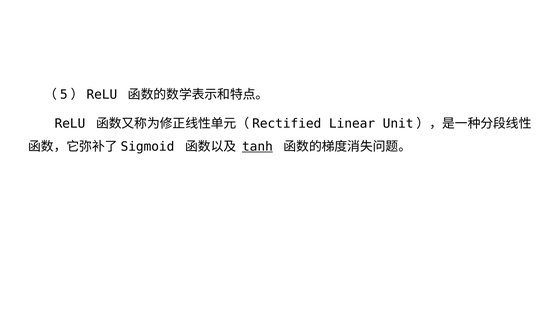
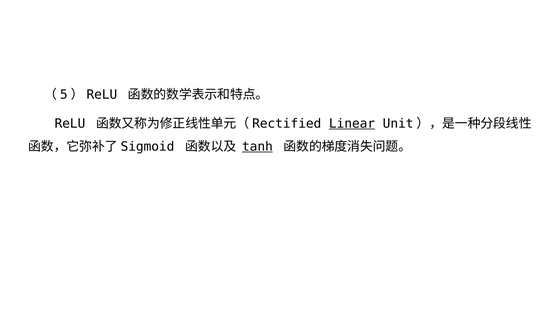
Linear underline: none -> present
